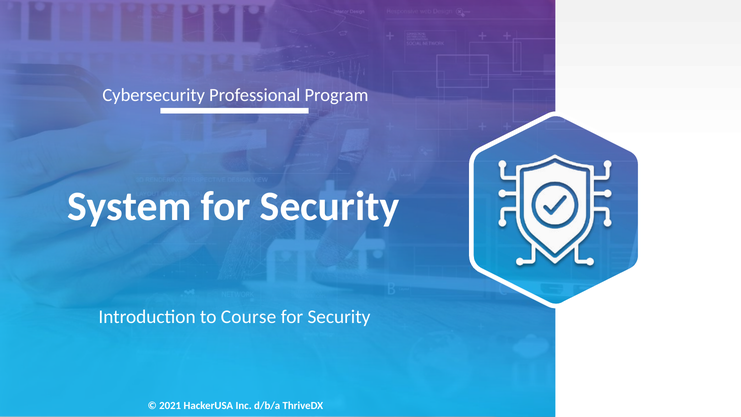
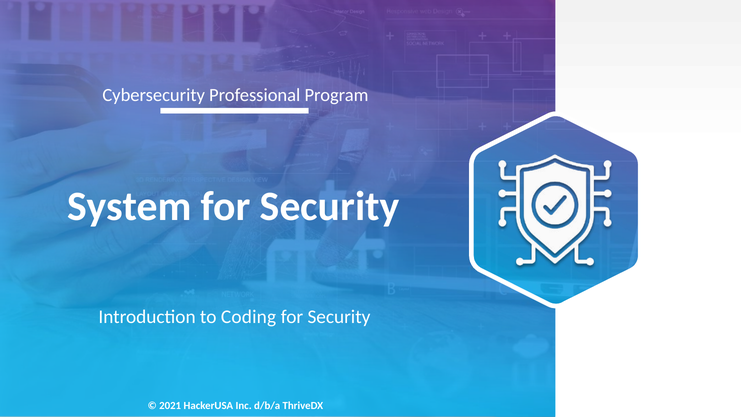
Course: Course -> Coding
